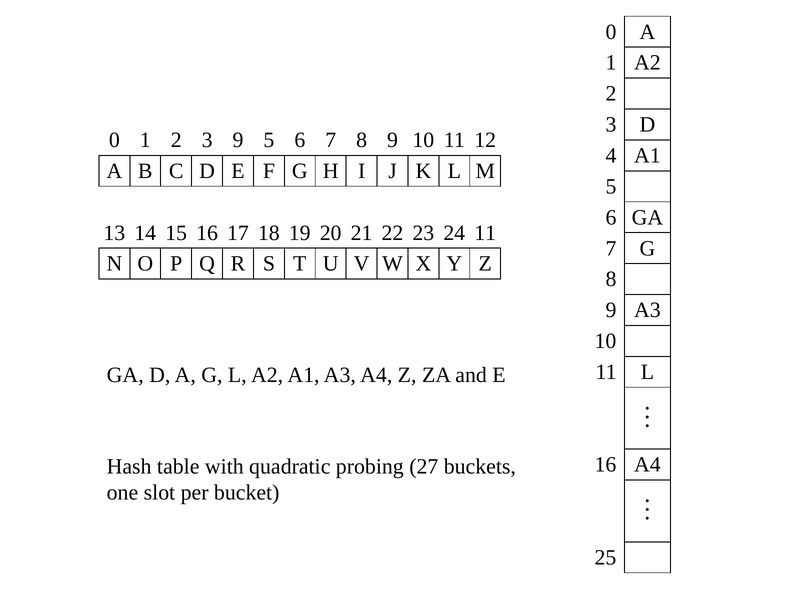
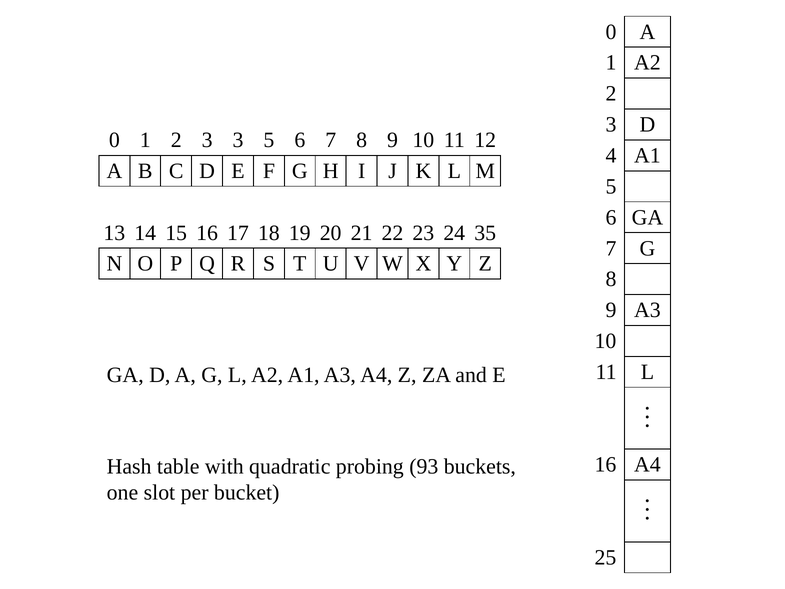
3 9: 9 -> 3
24 11: 11 -> 35
27: 27 -> 93
